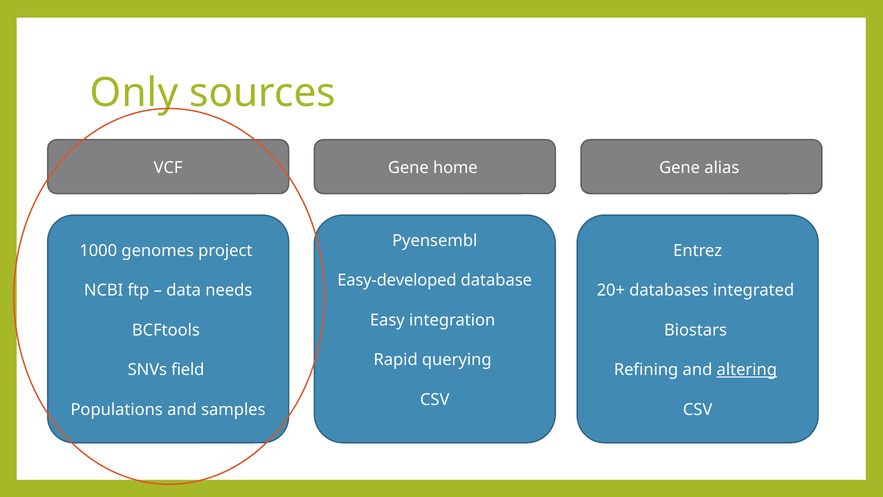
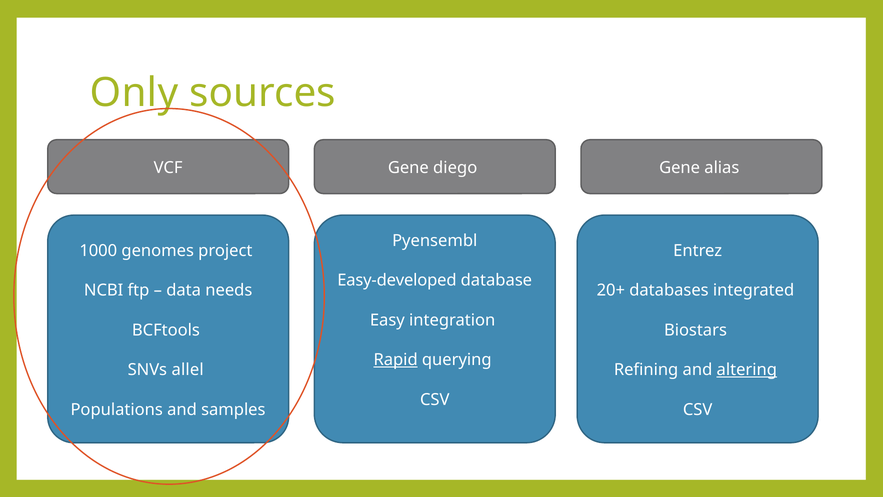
home: home -> diego
Rapid underline: none -> present
field: field -> allel
